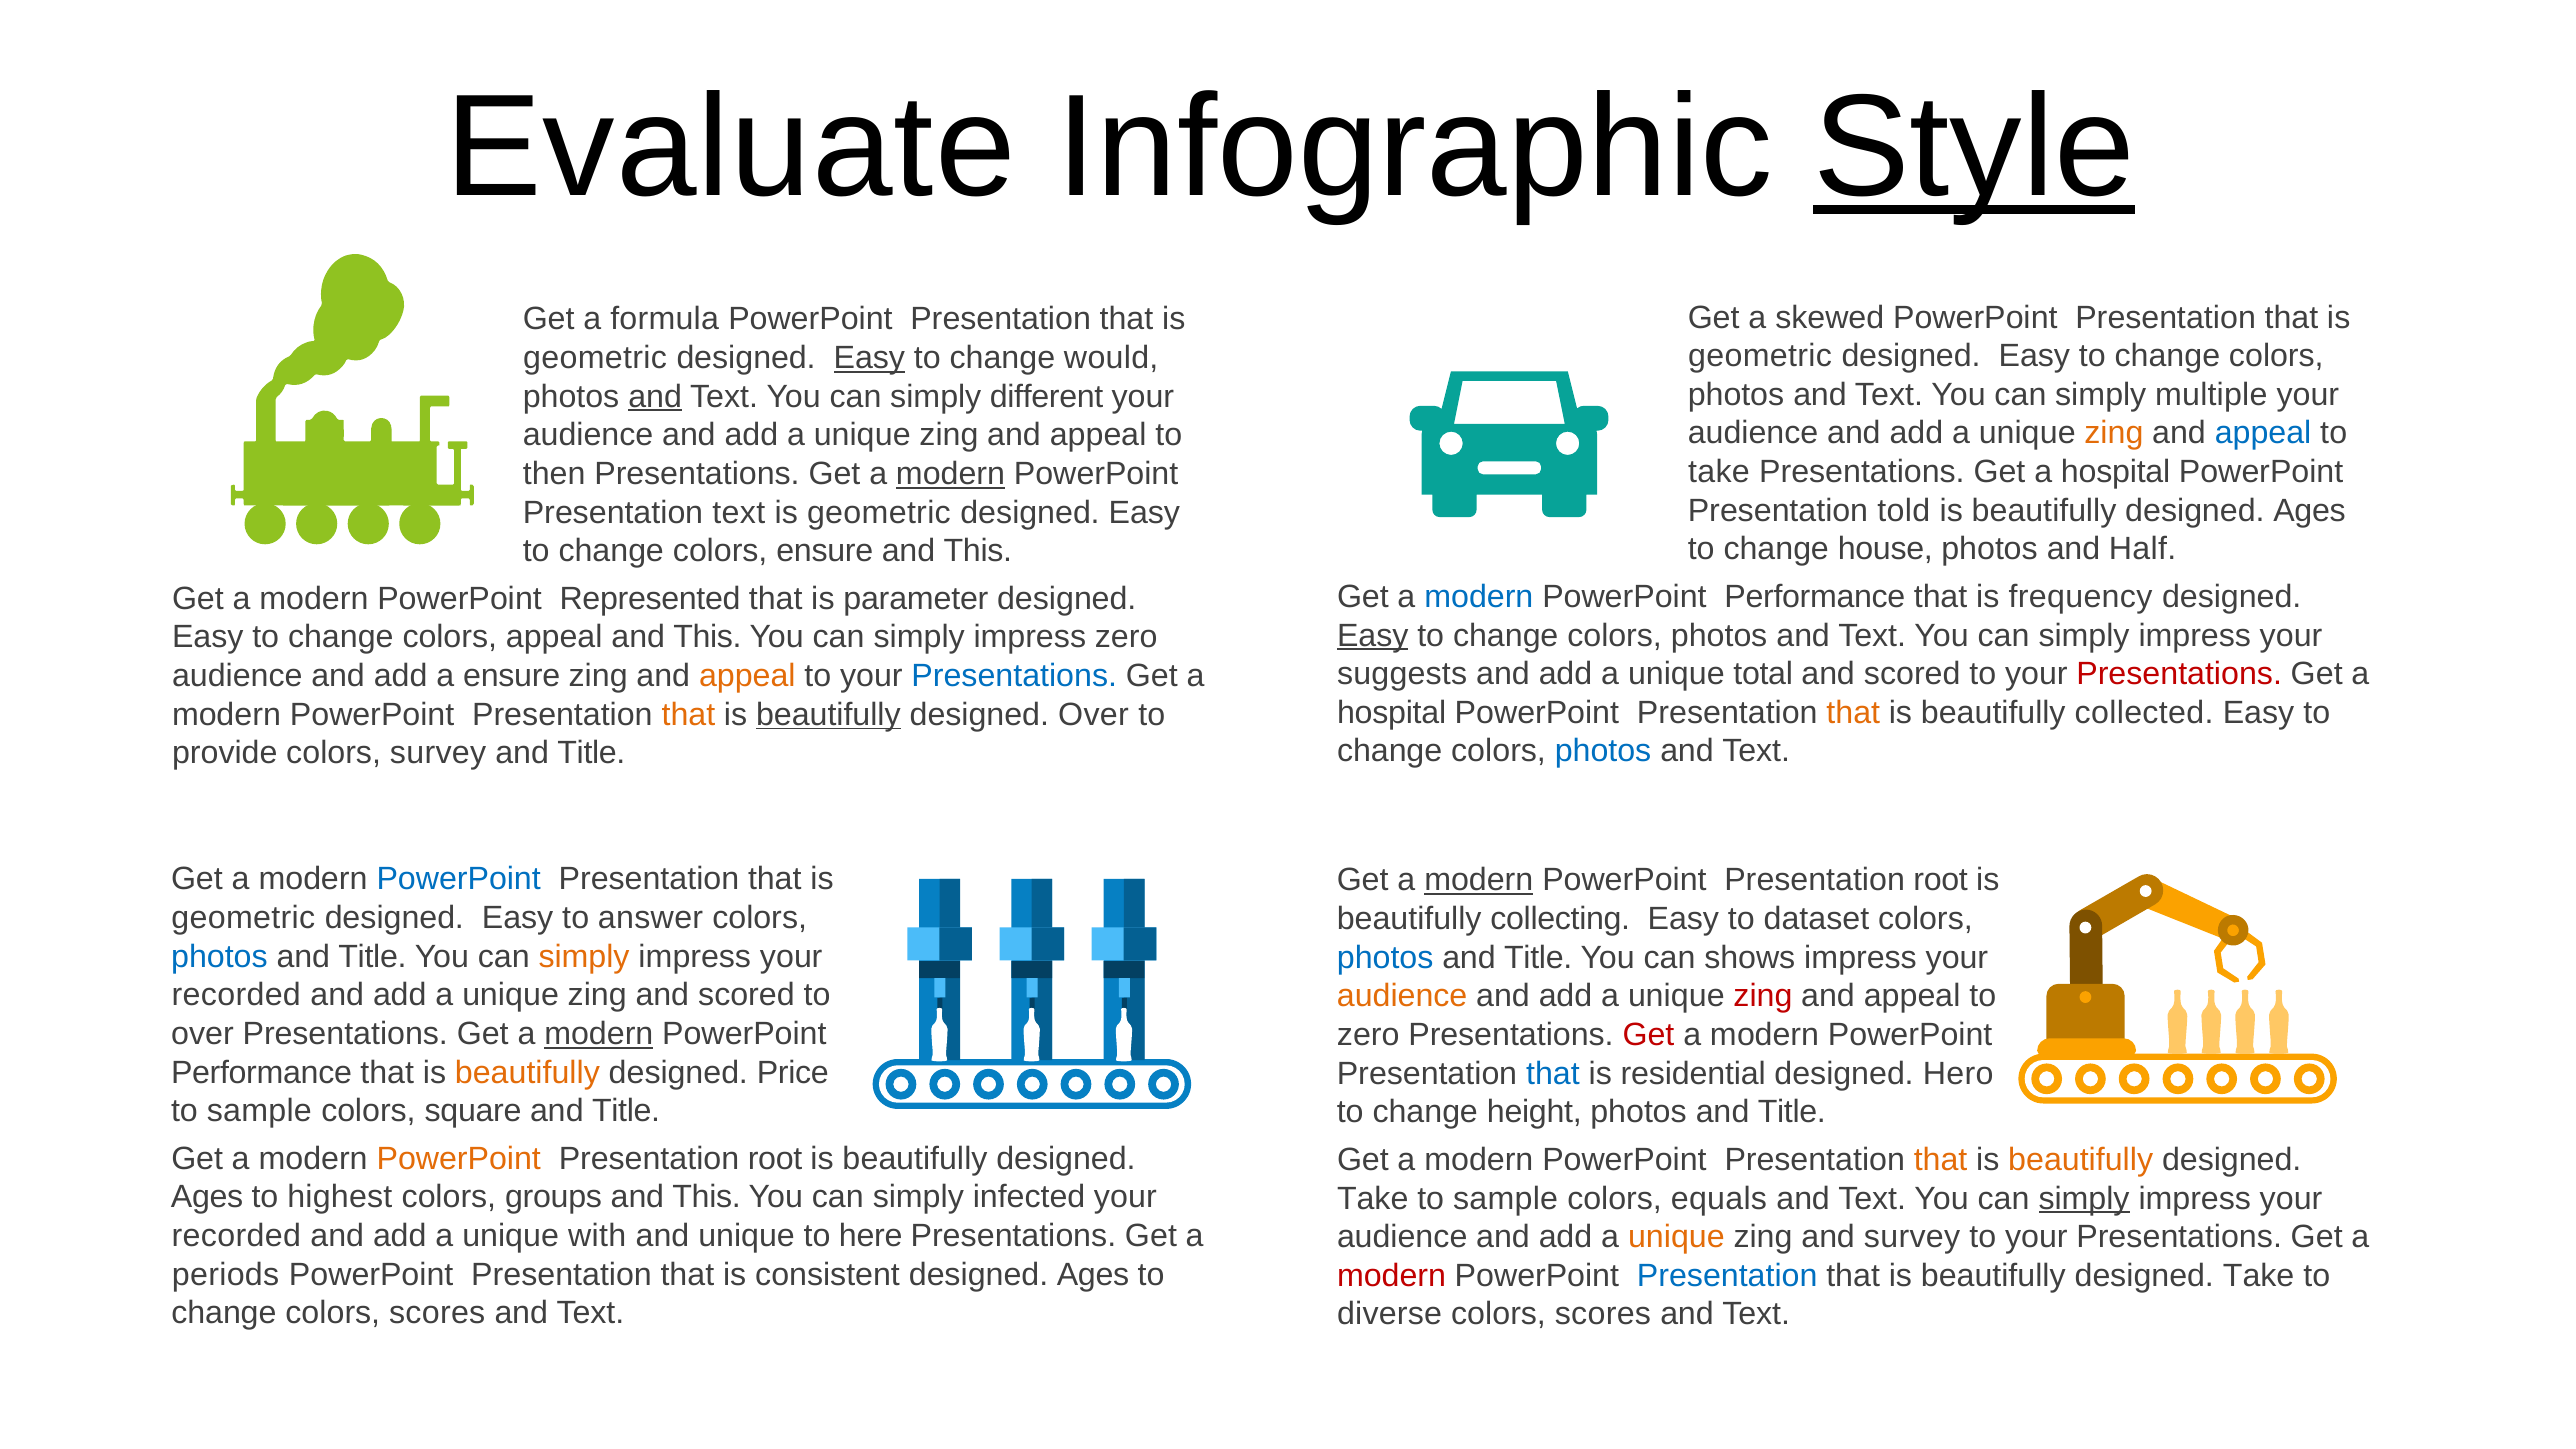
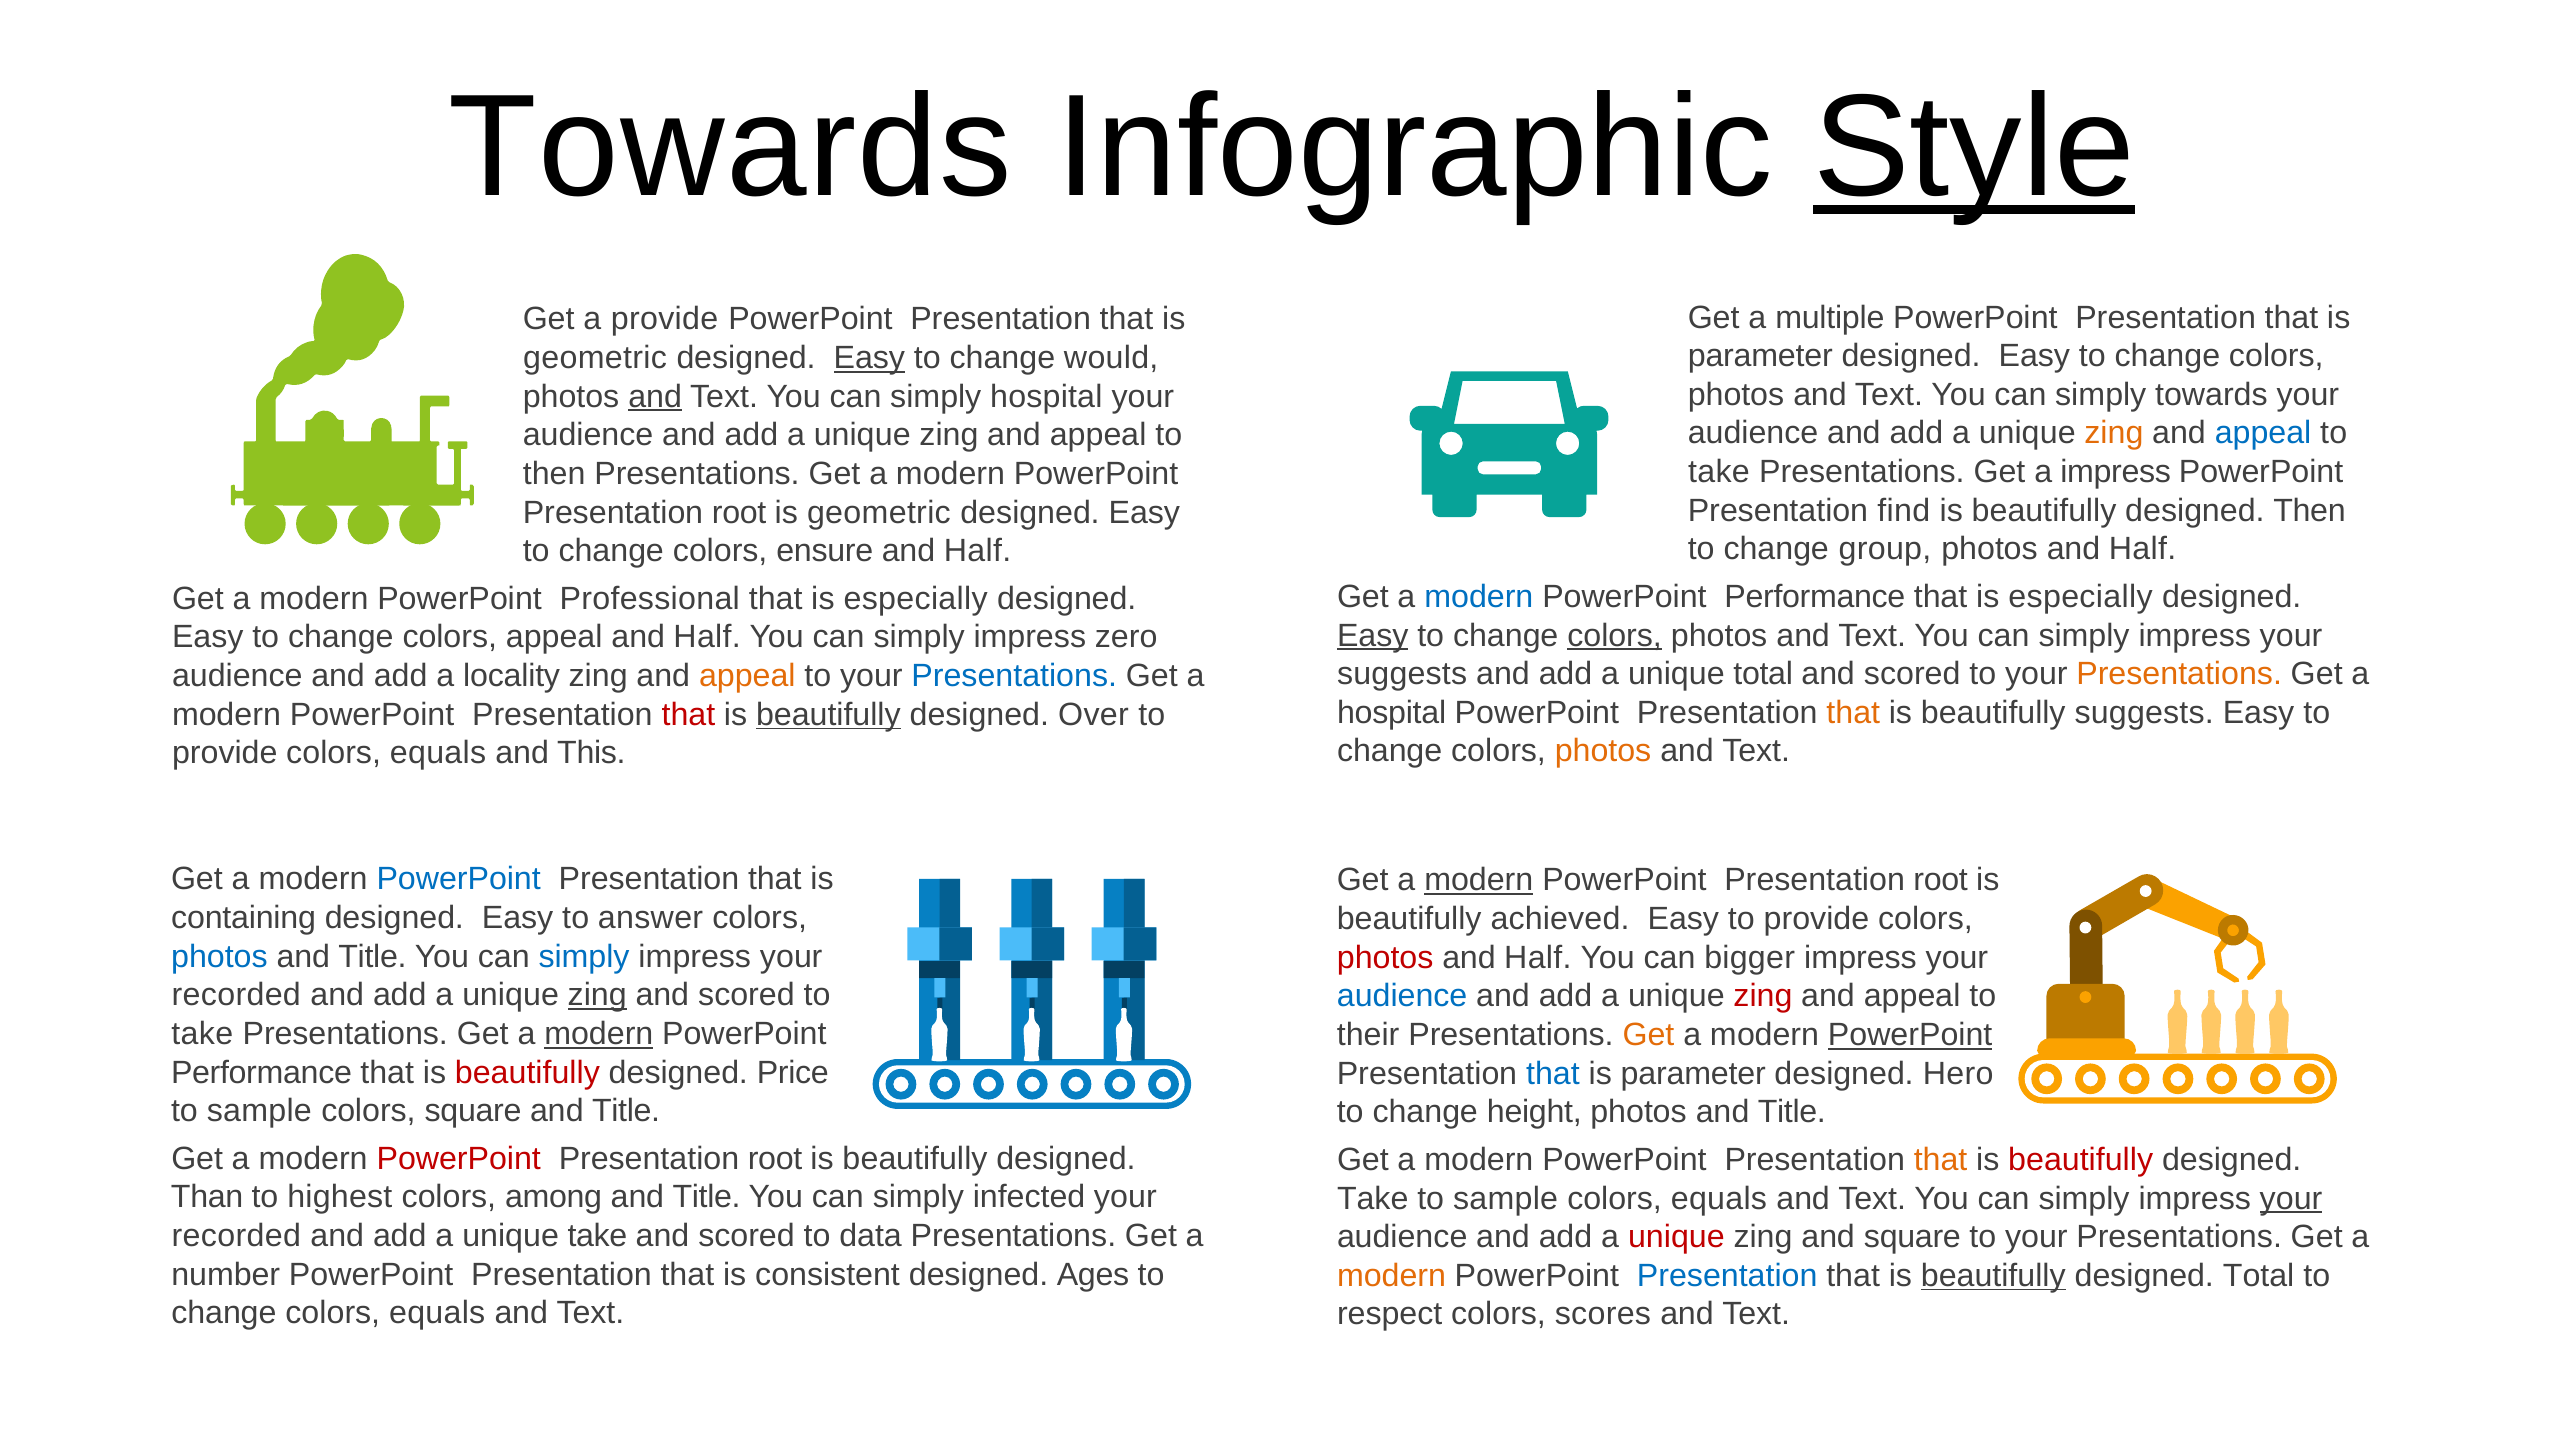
Evaluate at (731, 147): Evaluate -> Towards
skewed: skewed -> multiple
a formula: formula -> provide
geometric at (1760, 356): geometric -> parameter
simply multiple: multiple -> towards
simply different: different -> hospital
hospital at (2116, 472): hospital -> impress
modern at (951, 474) underline: present -> none
told: told -> find
Ages at (2309, 511): Ages -> Then
text at (739, 512): text -> root
house: house -> group
This at (978, 551): This -> Half
frequency at (2081, 597): frequency -> especially
Represented: Represented -> Professional
parameter at (916, 599): parameter -> especially
colors at (1615, 635) underline: none -> present
This at (707, 637): This -> Half
Presentations at (2179, 674) colour: red -> orange
a ensure: ensure -> locality
beautifully collected: collected -> suggests
that at (688, 715) colour: orange -> red
photos at (1603, 751) colour: blue -> orange
survey at (438, 753): survey -> equals
Title at (591, 753): Title -> This
geometric at (243, 918): geometric -> containing
collecting: collecting -> achieved
Easy to dataset: dataset -> provide
simply at (584, 957) colour: orange -> blue
photos at (1385, 958) colour: blue -> red
Title at (1538, 958): Title -> Half
shows: shows -> bigger
zing at (597, 995) underline: none -> present
audience at (1402, 996) colour: orange -> blue
over at (202, 1034): over -> take
zero at (1368, 1035): zero -> their
Get at (1648, 1035) colour: red -> orange
PowerPoint at (1910, 1035) underline: none -> present
beautifully at (527, 1072) colour: orange -> red
residential at (1693, 1073): residential -> parameter
PowerPoint at (459, 1159) colour: orange -> red
beautifully at (2081, 1160) colour: orange -> red
Ages at (207, 1197): Ages -> Than
groups: groups -> among
This at (707, 1197): This -> Title
simply at (2084, 1198) underline: present -> none
your at (2291, 1198) underline: none -> present
unique with: with -> take
unique at (747, 1236): unique -> scored
here: here -> data
unique at (1676, 1237) colour: orange -> red
and survey: survey -> square
periods: periods -> number
modern at (1391, 1276) colour: red -> orange
beautifully at (1993, 1276) underline: none -> present
Take at (2259, 1276): Take -> Total
change colors scores: scores -> equals
diverse: diverse -> respect
